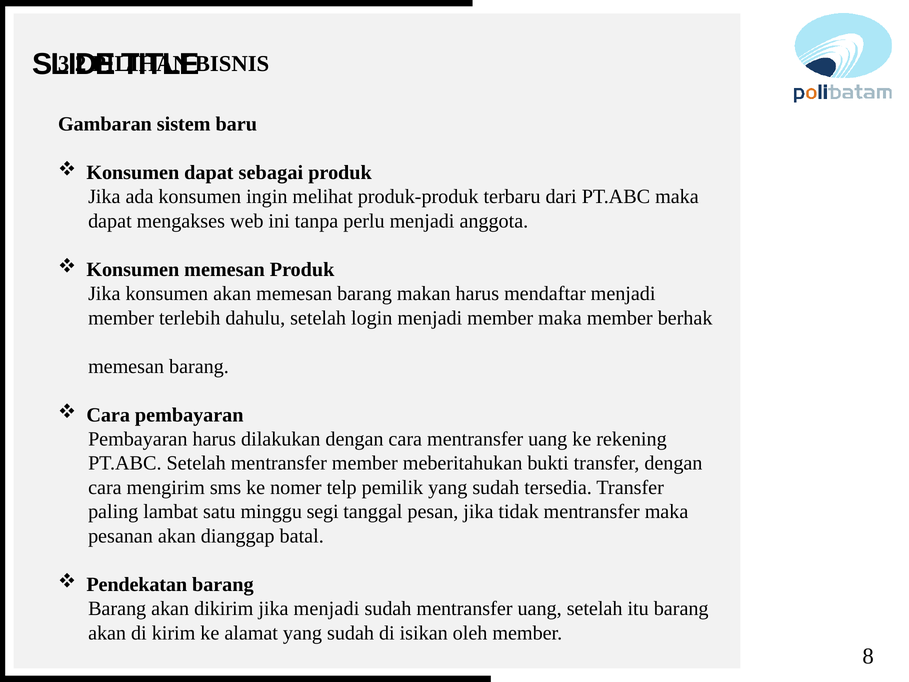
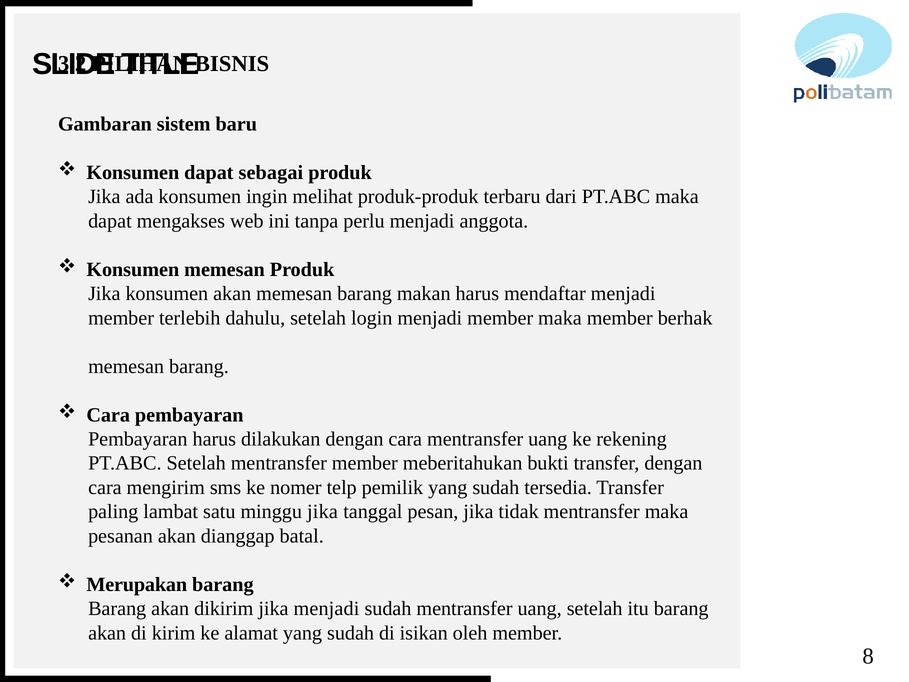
minggu segi: segi -> jika
Pendekatan: Pendekatan -> Merupakan
